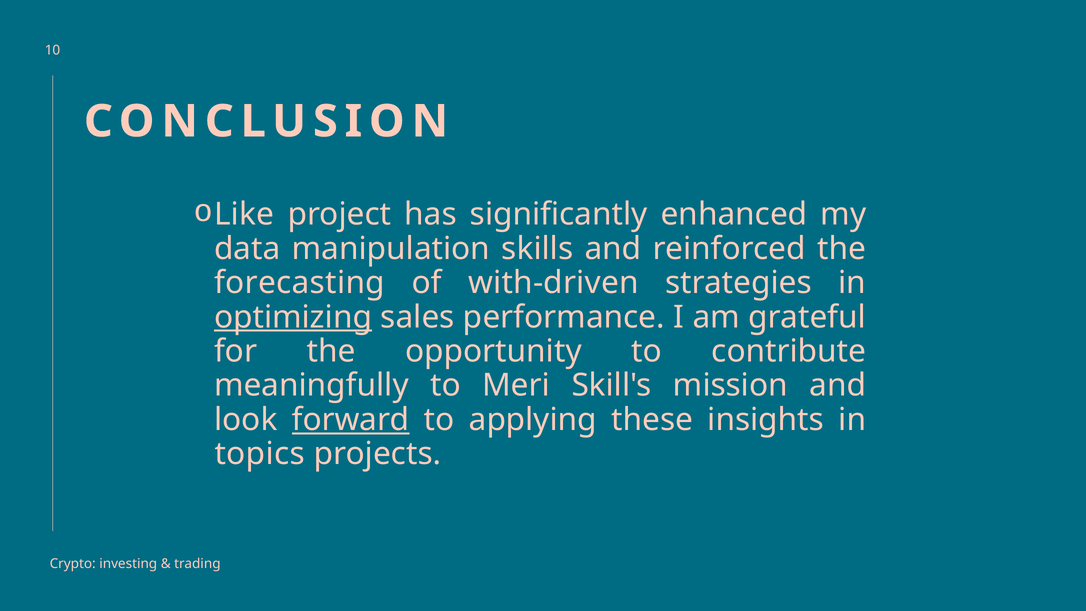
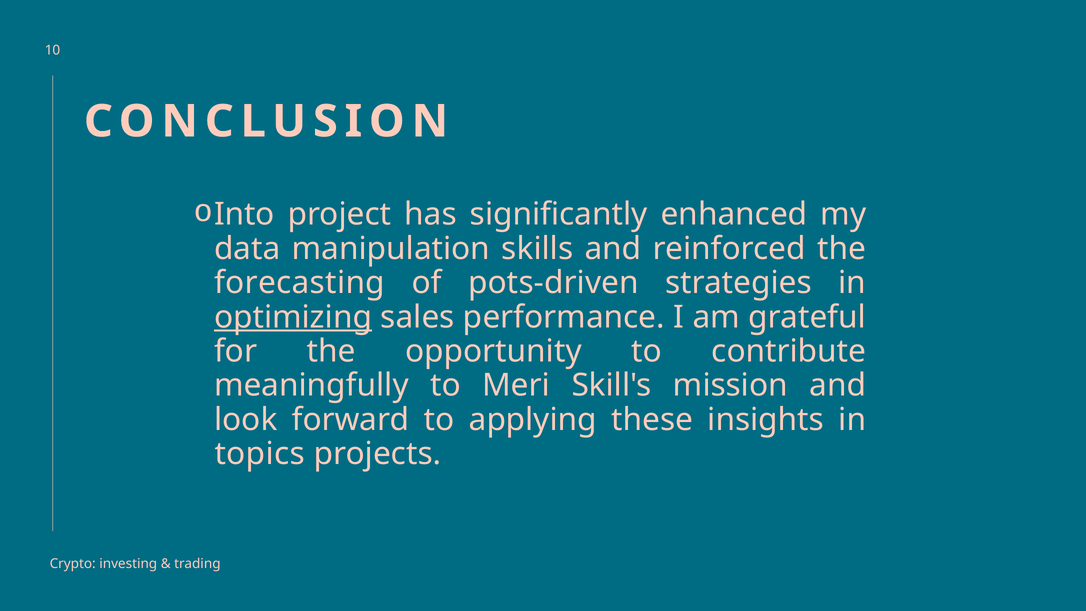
Like: Like -> Into
with-driven: with-driven -> pots-driven
forward underline: present -> none
